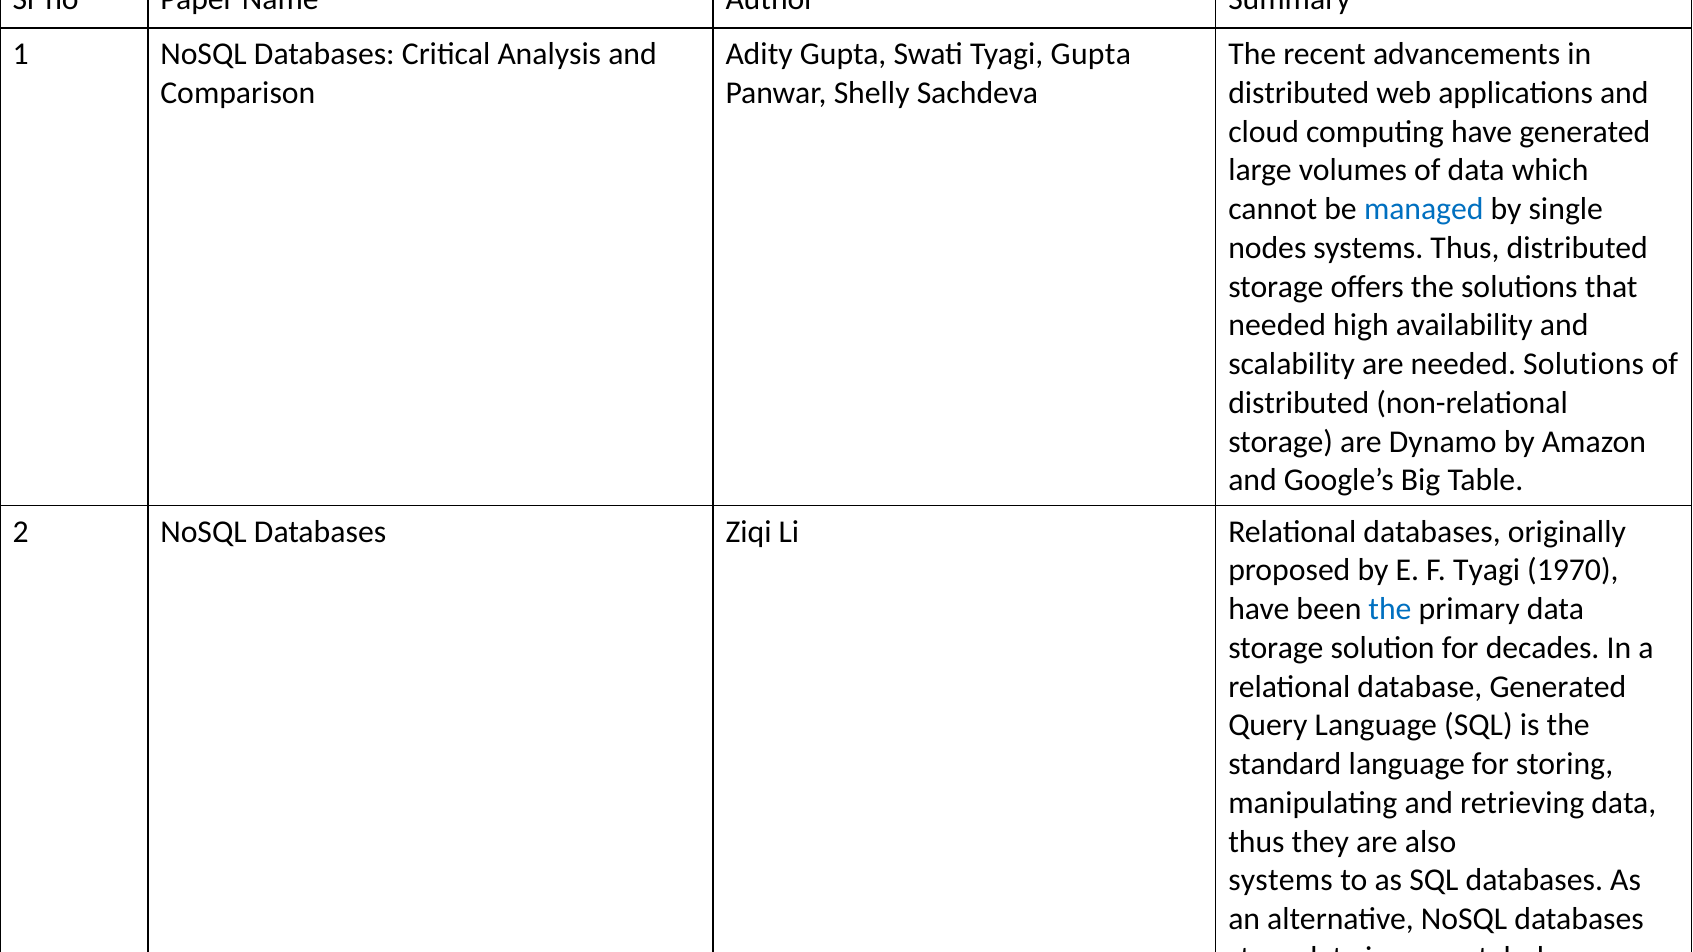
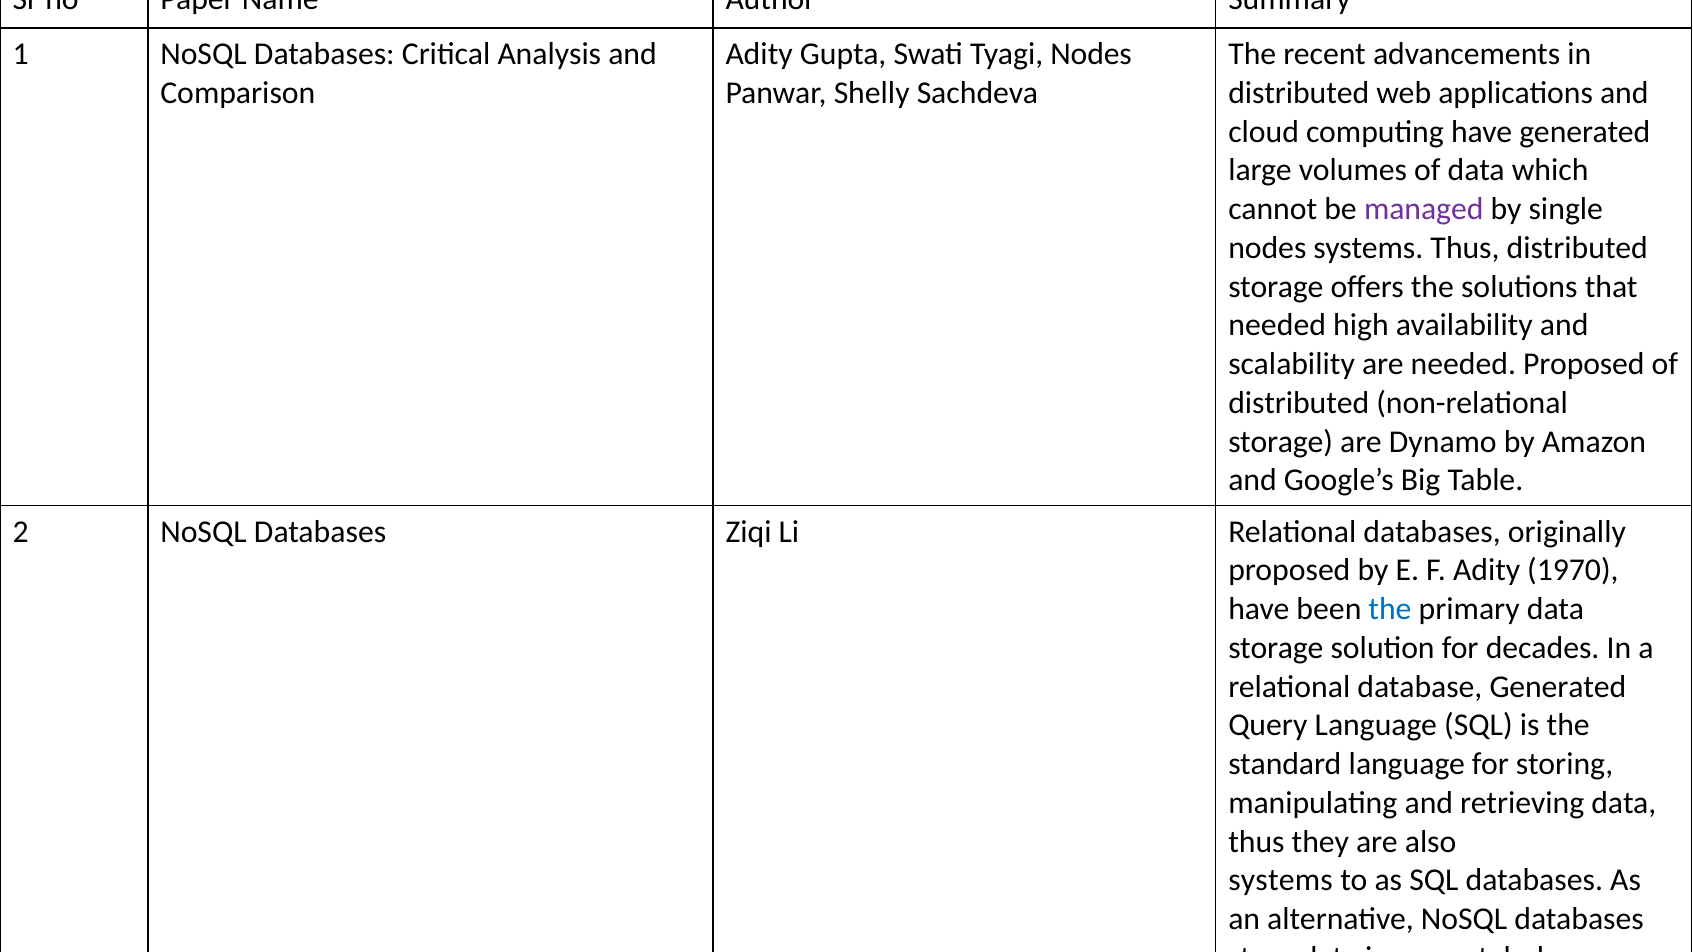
Tyagi Gupta: Gupta -> Nodes
managed colour: blue -> purple
needed Solutions: Solutions -> Proposed
F Tyagi: Tyagi -> Adity
